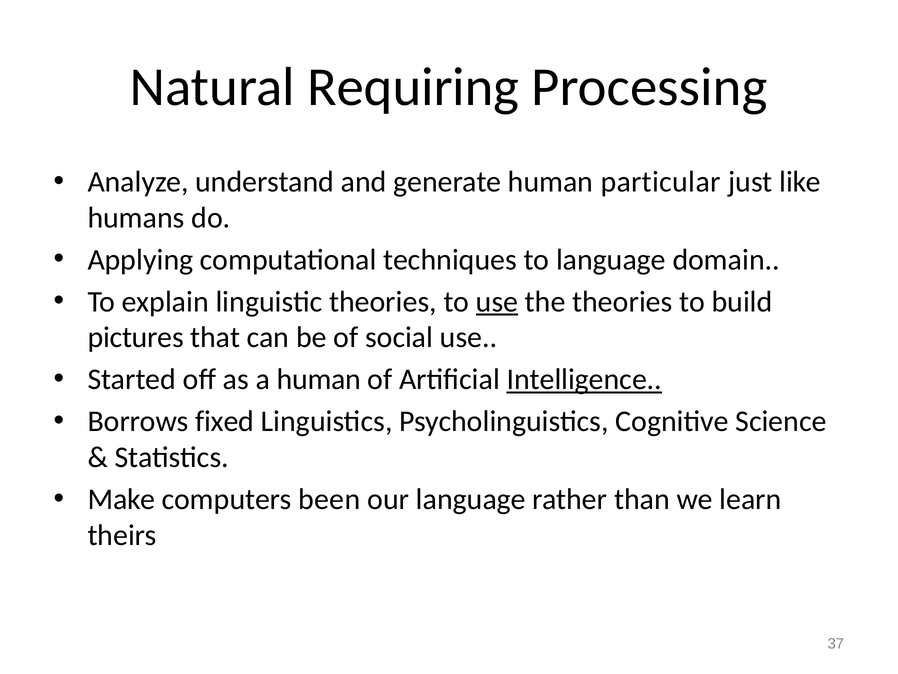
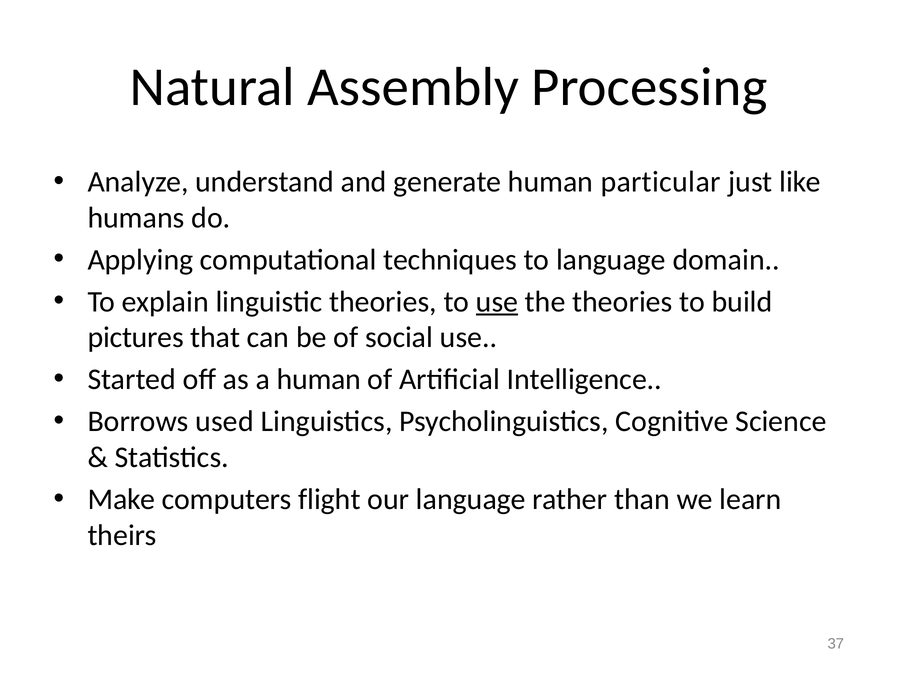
Requiring: Requiring -> Assembly
Intelligence underline: present -> none
fixed: fixed -> used
been: been -> flight
